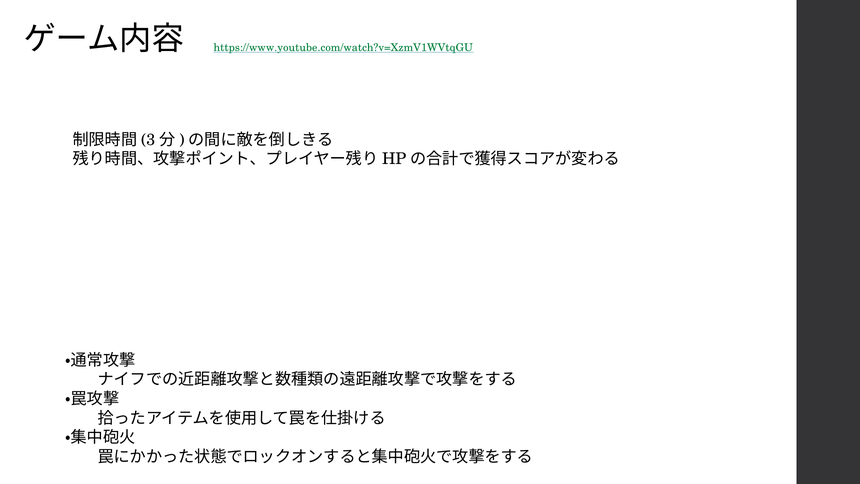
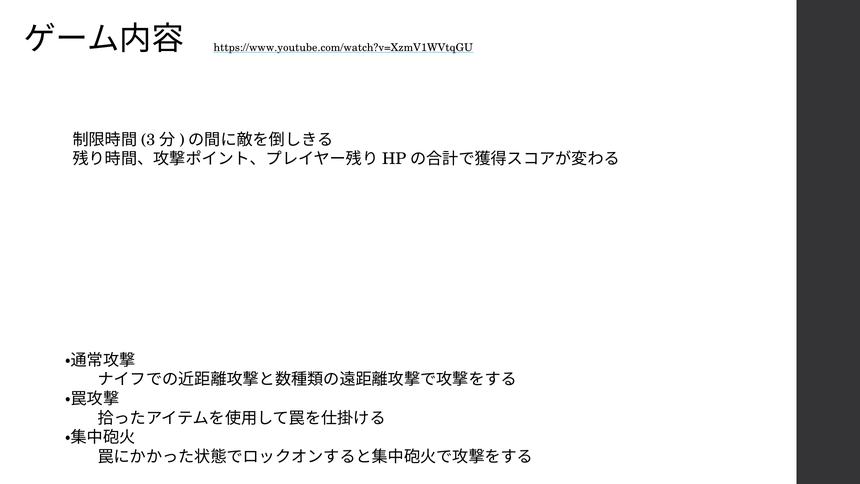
https://www.youtube.com/watch?v=XzmV1WVtqGU colour: green -> black
